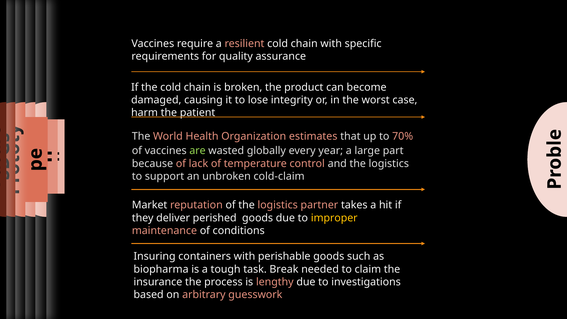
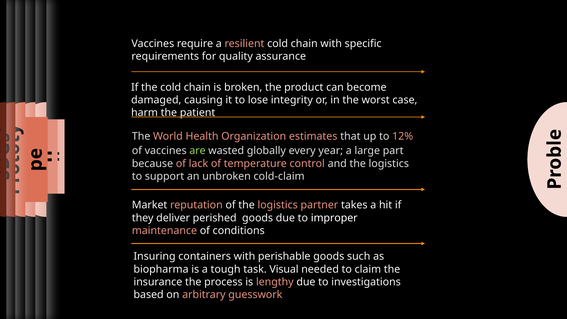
70%: 70% -> 12%
improper colour: yellow -> white
Break: Break -> Visual
